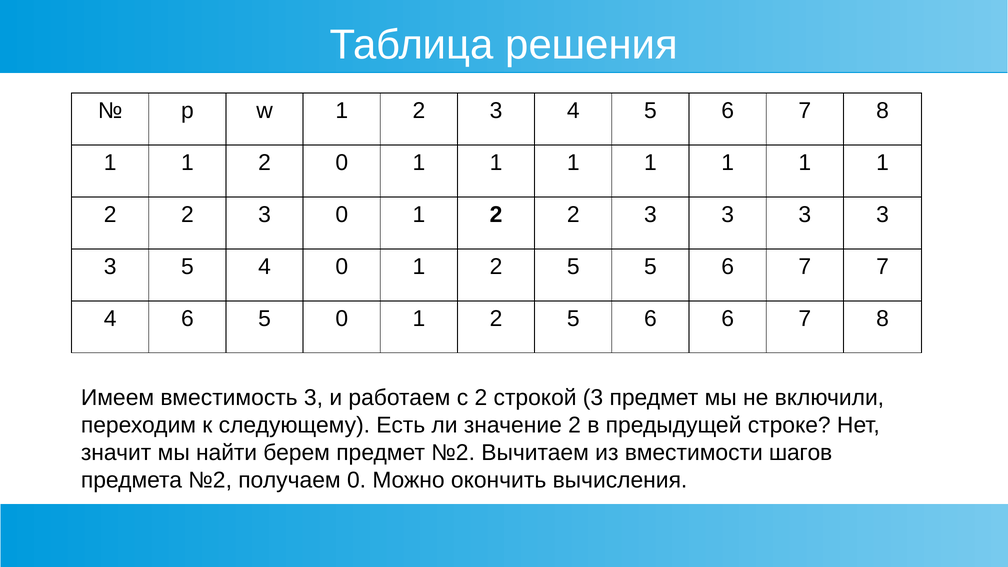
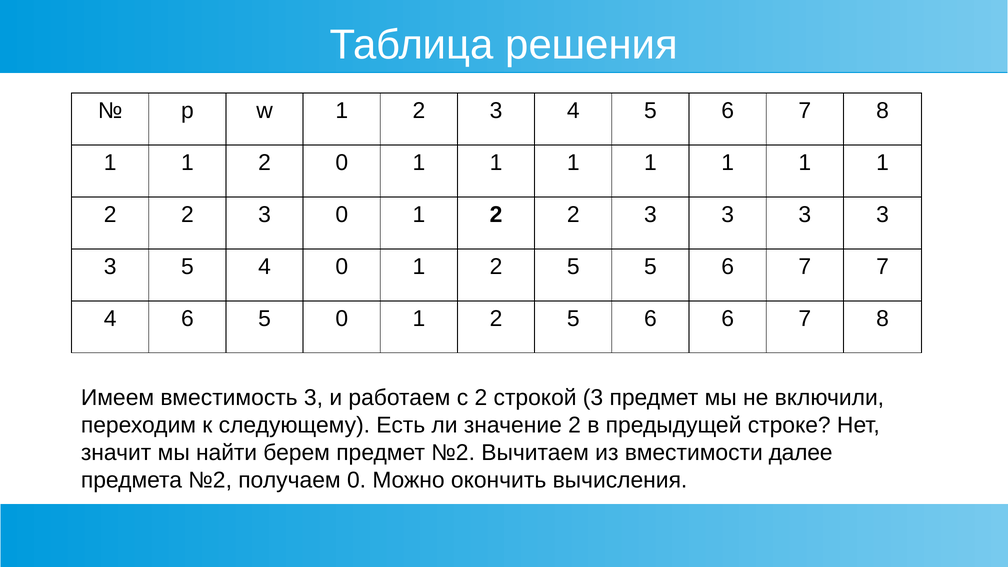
шагов: шагов -> далее
